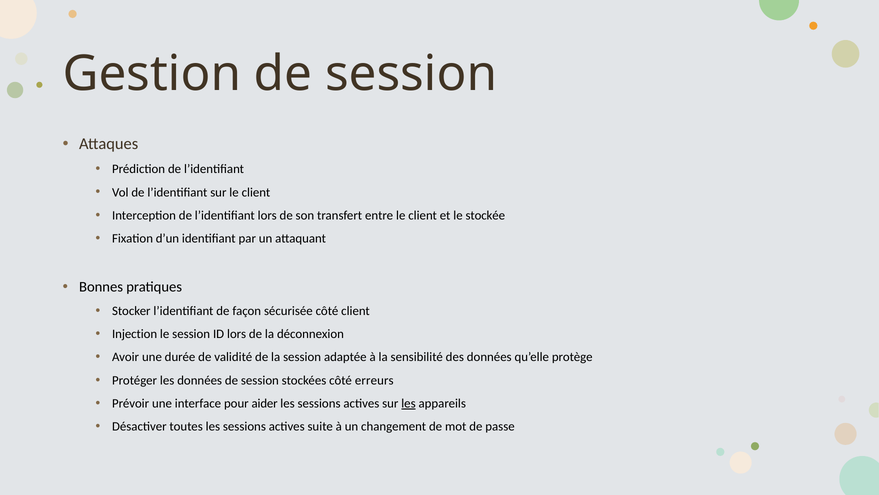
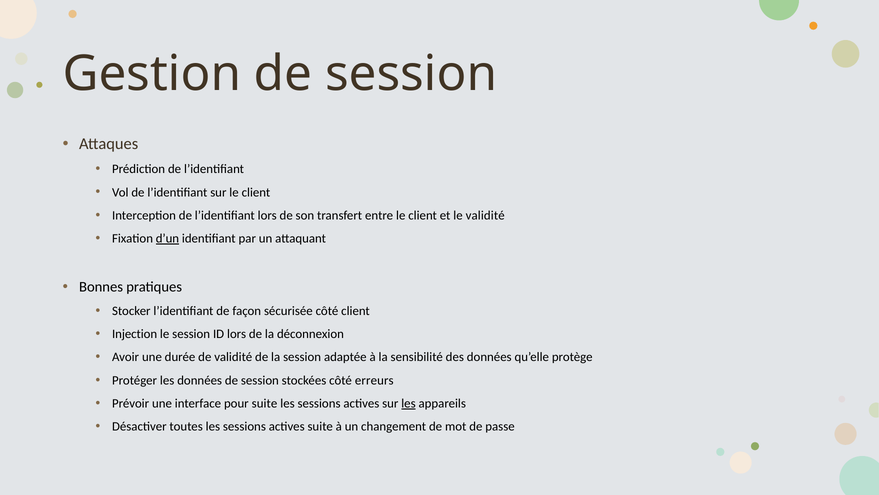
le stockée: stockée -> validité
d’un underline: none -> present
pour aider: aider -> suite
